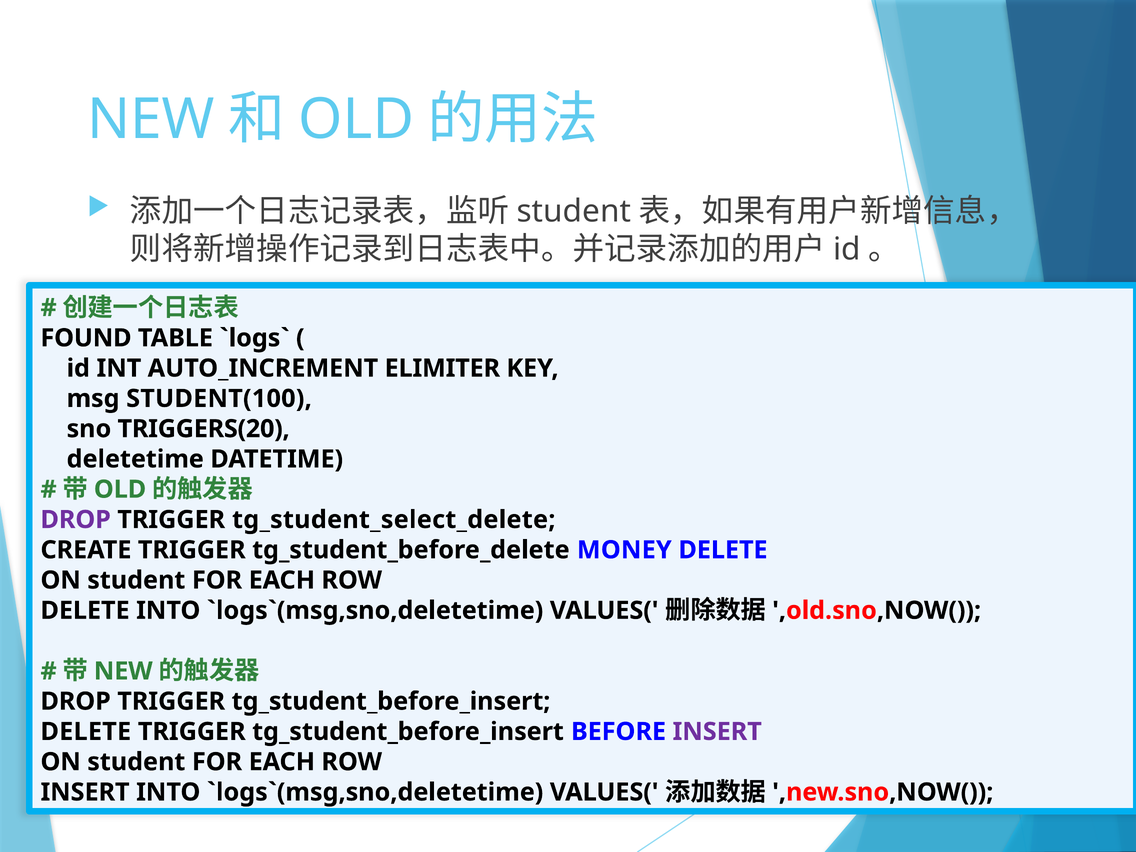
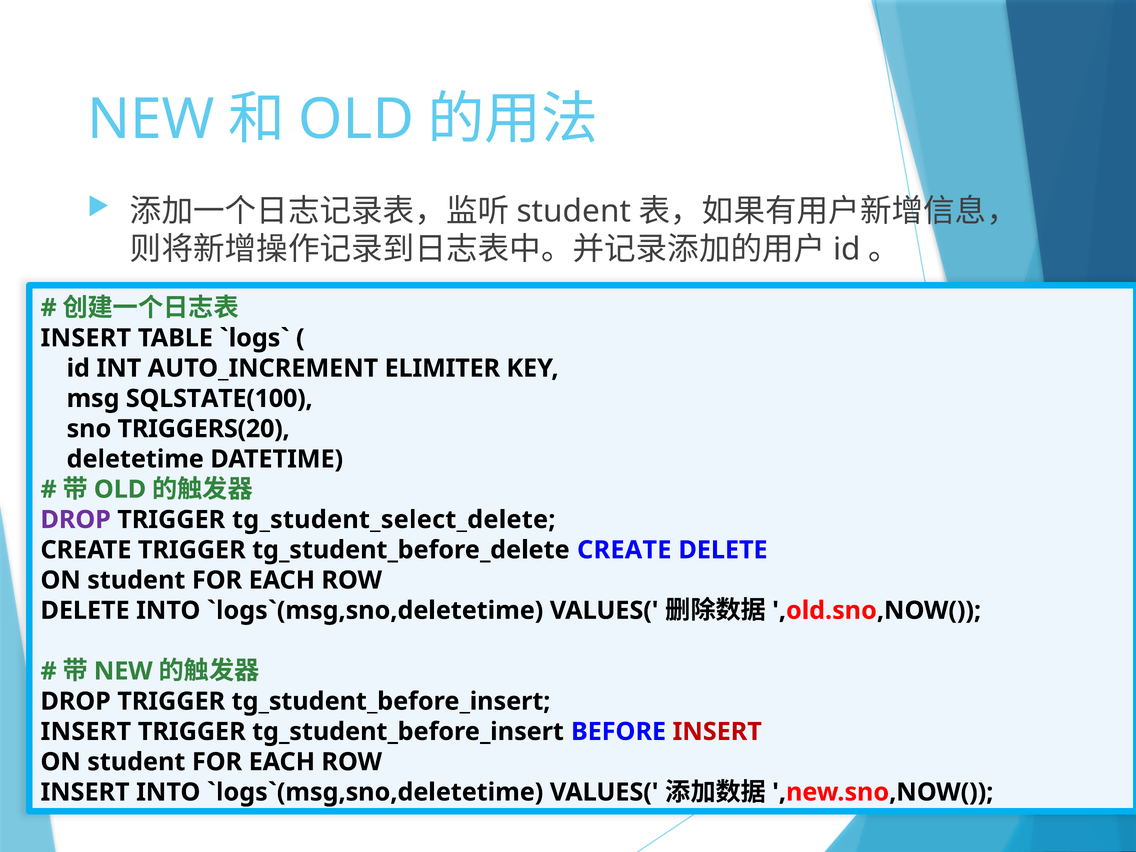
FOUND at (86, 338): FOUND -> INSERT
STUDENT(100: STUDENT(100 -> SQLSTATE(100
tg_student_before_delete MONEY: MONEY -> CREATE
DELETE at (86, 732): DELETE -> INSERT
INSERT at (717, 732) colour: purple -> red
